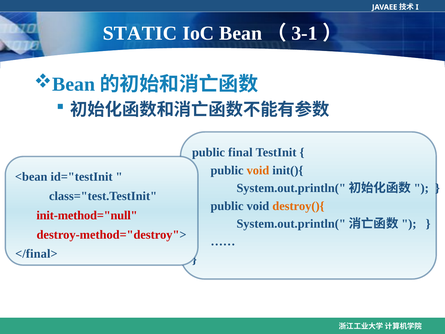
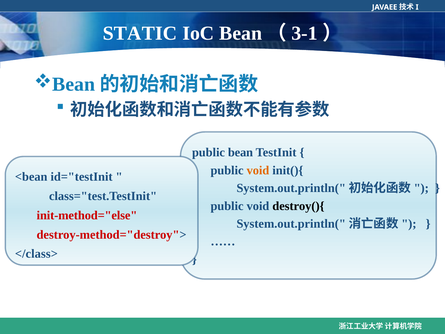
public final: final -> bean
destroy(){ colour: orange -> black
init-method="null: init-method="null -> init-method="else
</final>: </final> -> </class>
